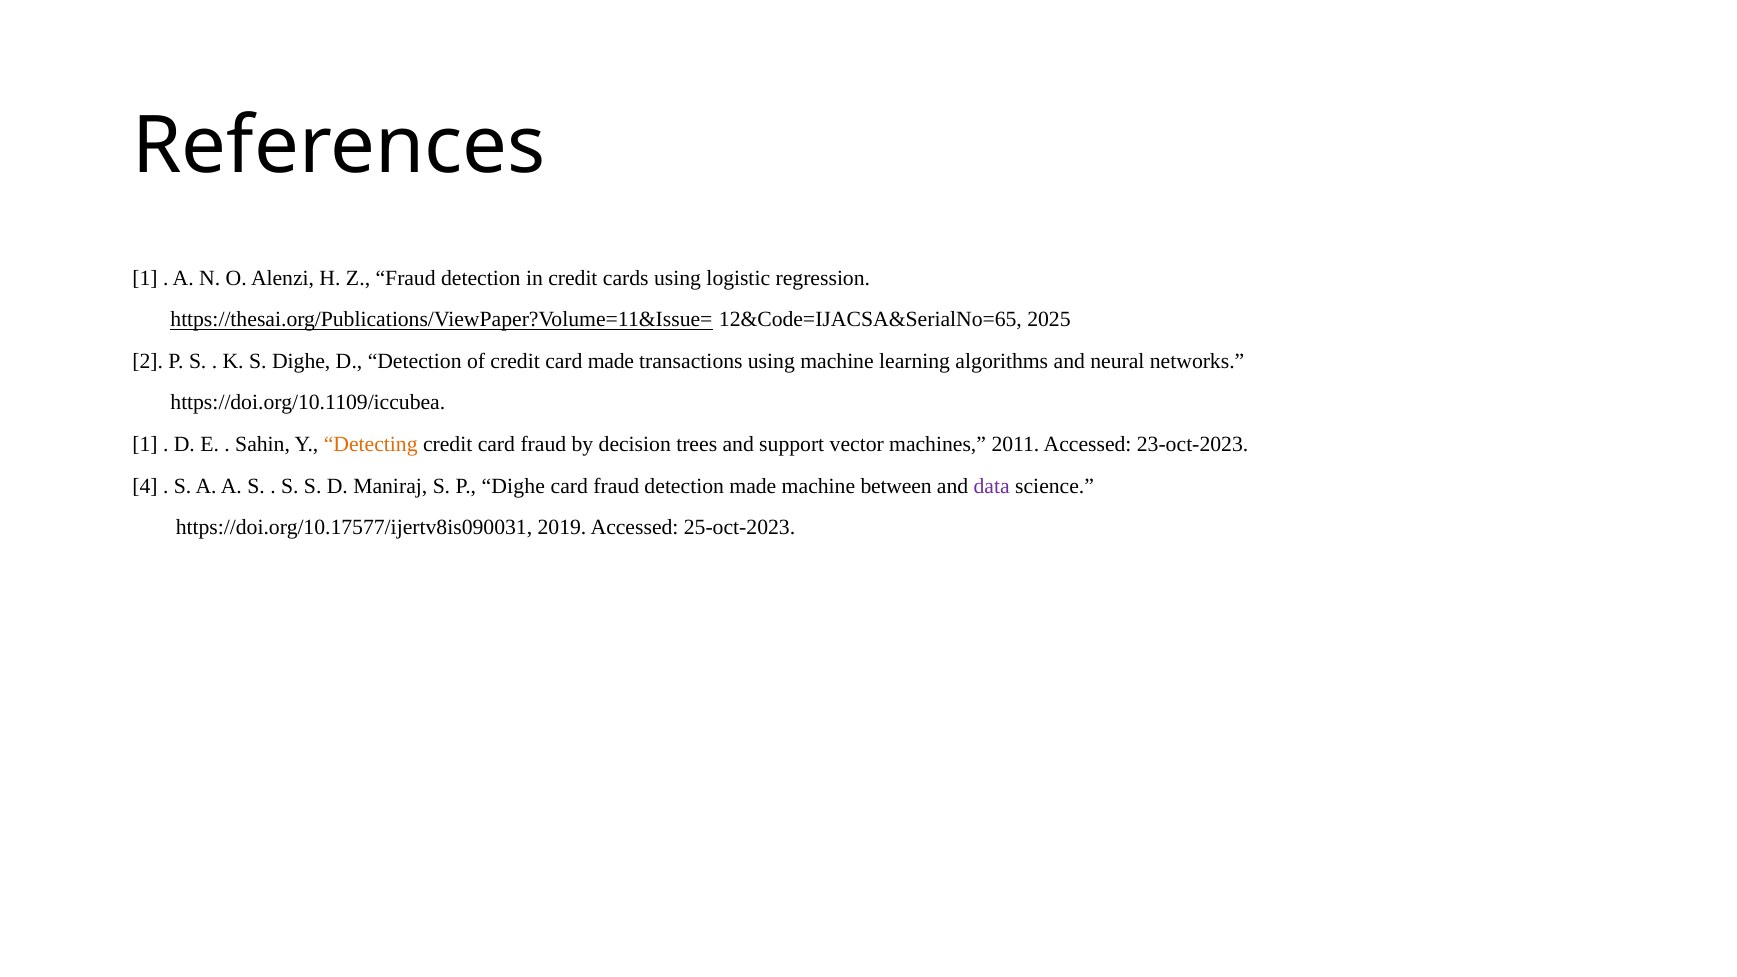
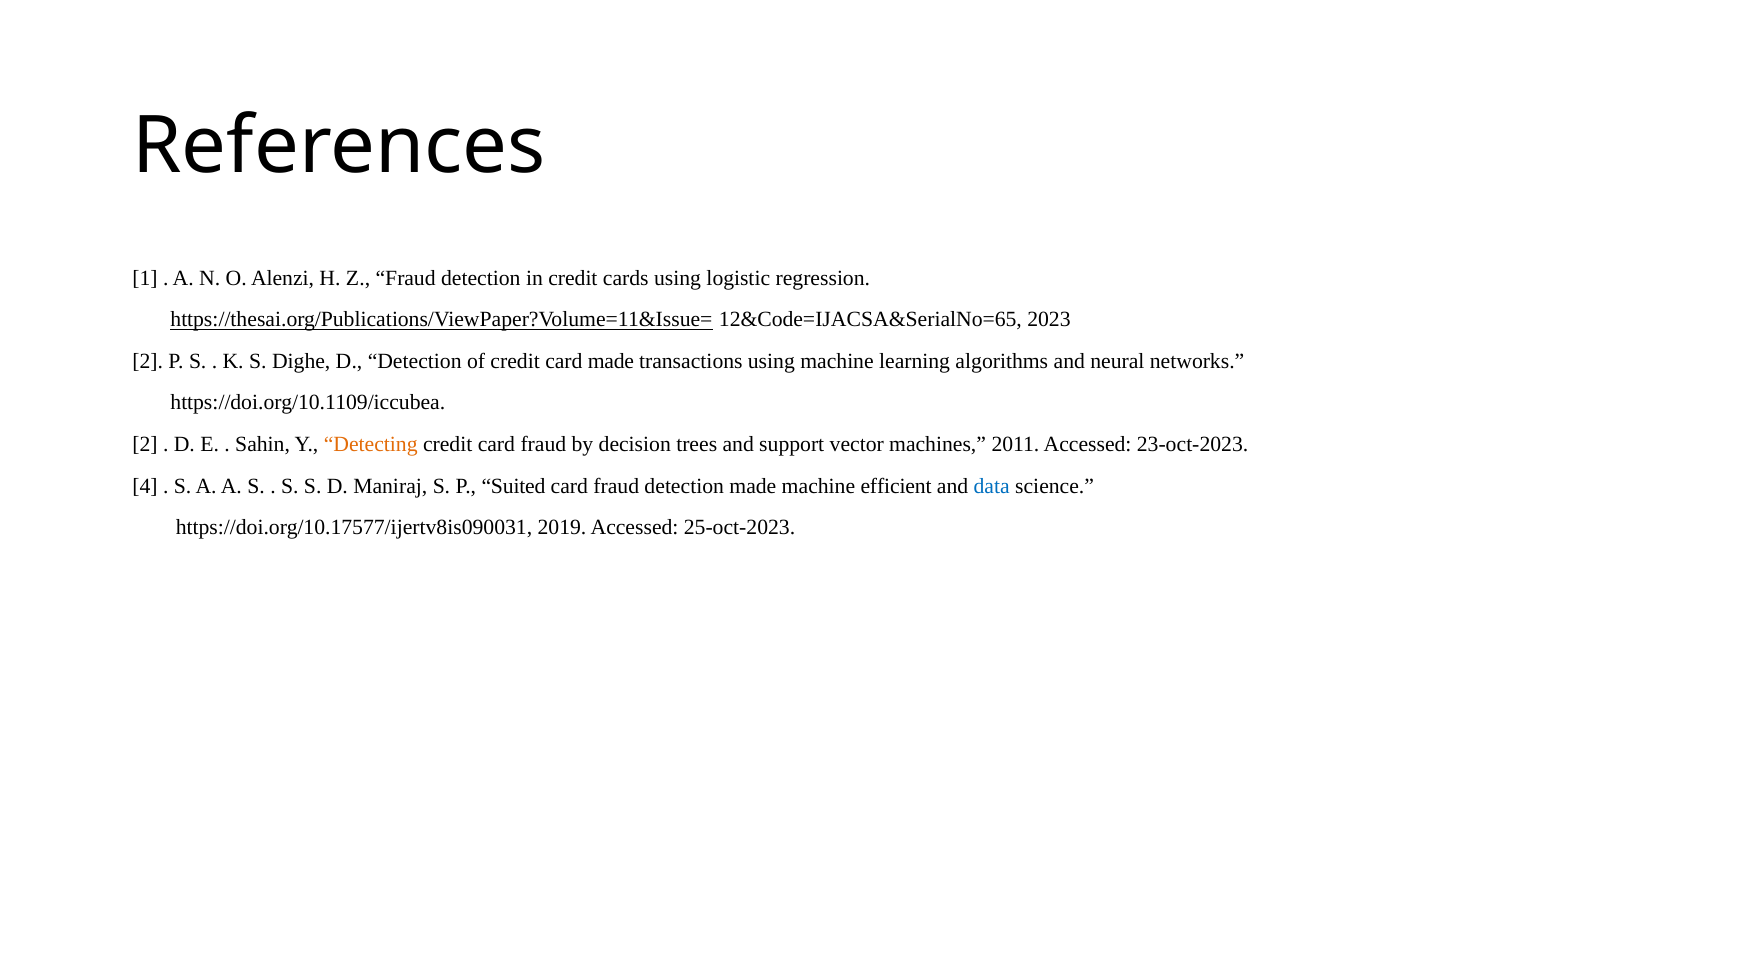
2025: 2025 -> 2023
1 at (145, 444): 1 -> 2
P Dighe: Dighe -> Suited
between: between -> efficient
data colour: purple -> blue
